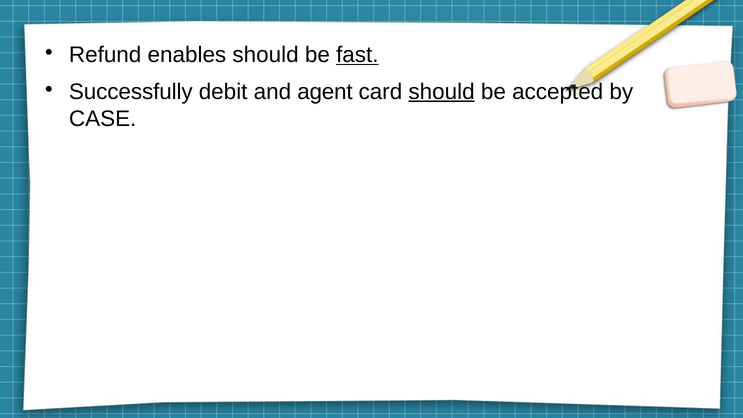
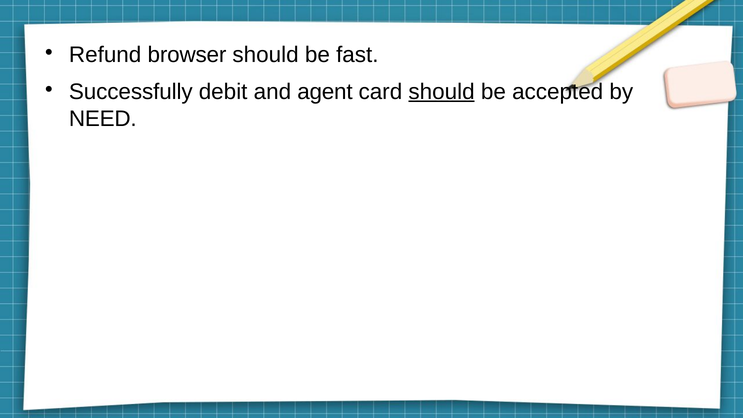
enables: enables -> browser
fast underline: present -> none
CASE: CASE -> NEED
